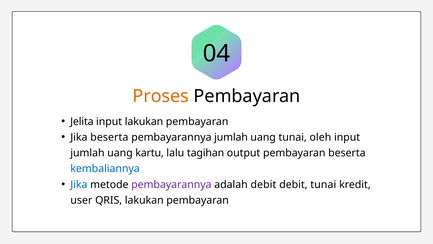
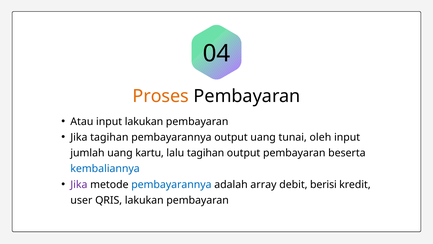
Jelita: Jelita -> Atau
Jika beserta: beserta -> tagihan
pembayarannya jumlah: jumlah -> output
Jika at (79, 184) colour: blue -> purple
pembayarannya at (171, 184) colour: purple -> blue
adalah debit: debit -> array
debit tunai: tunai -> berisi
